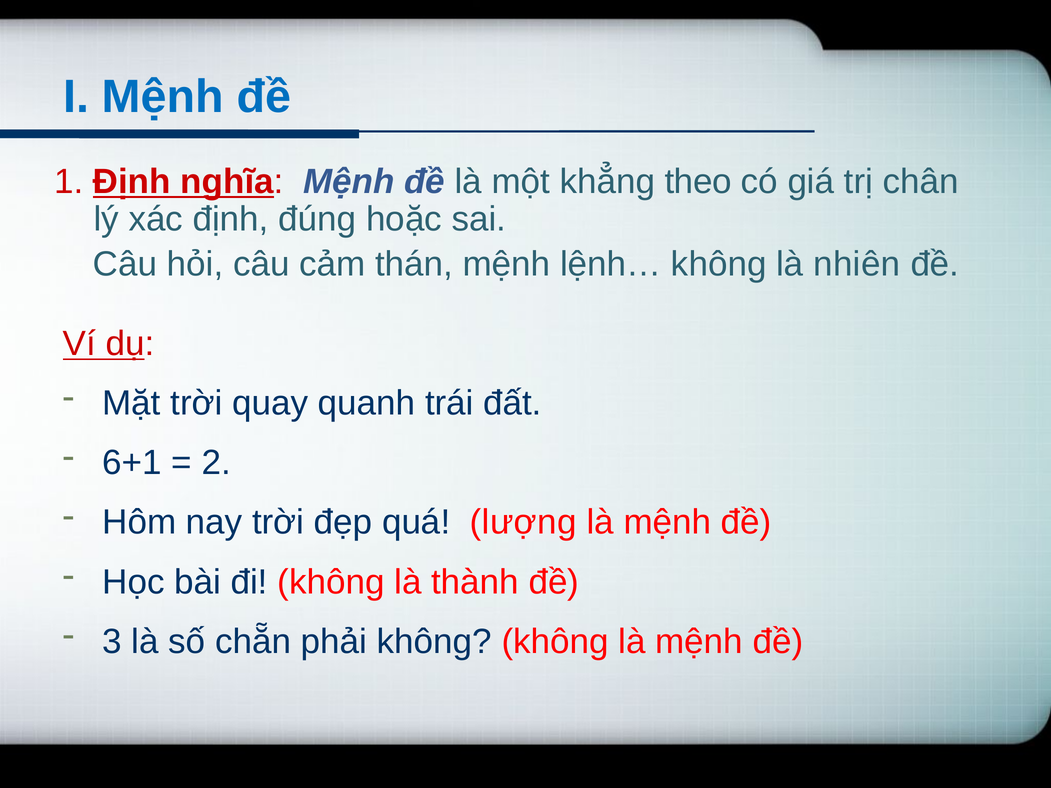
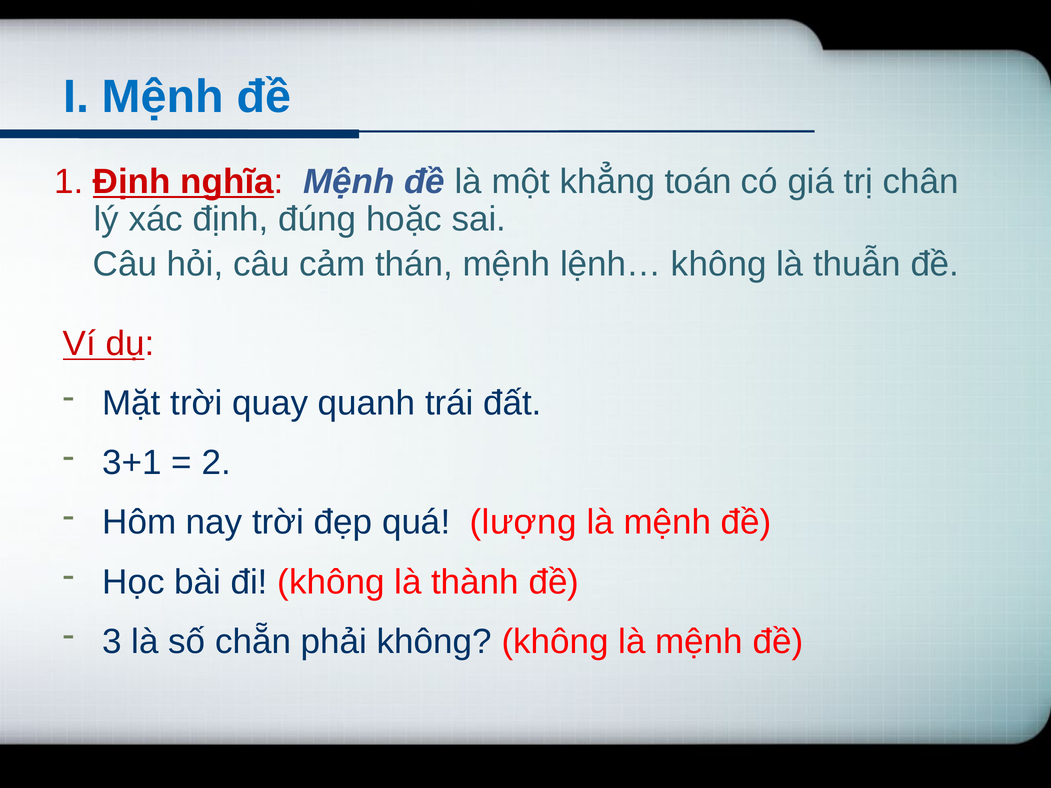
theo: theo -> toán
nhiên: nhiên -> thuẫn
6+1: 6+1 -> 3+1
